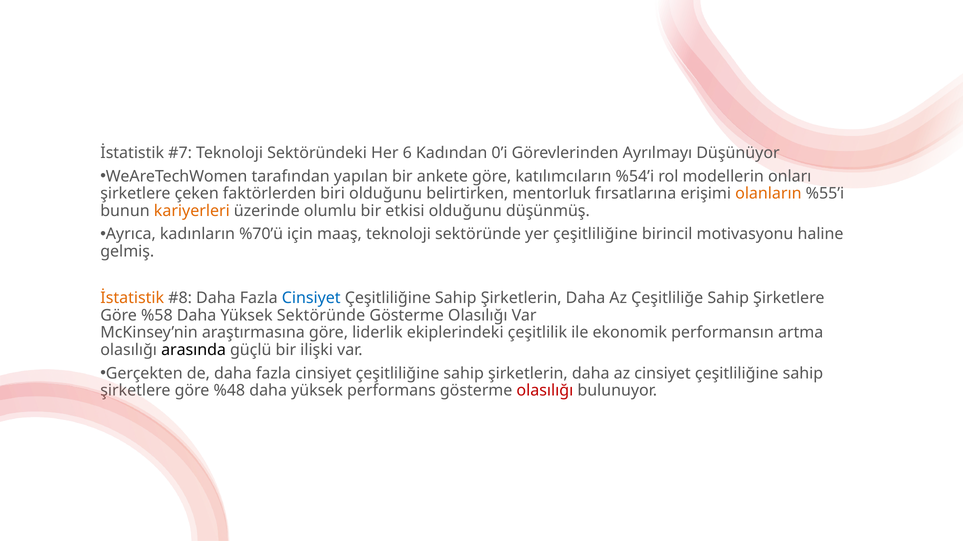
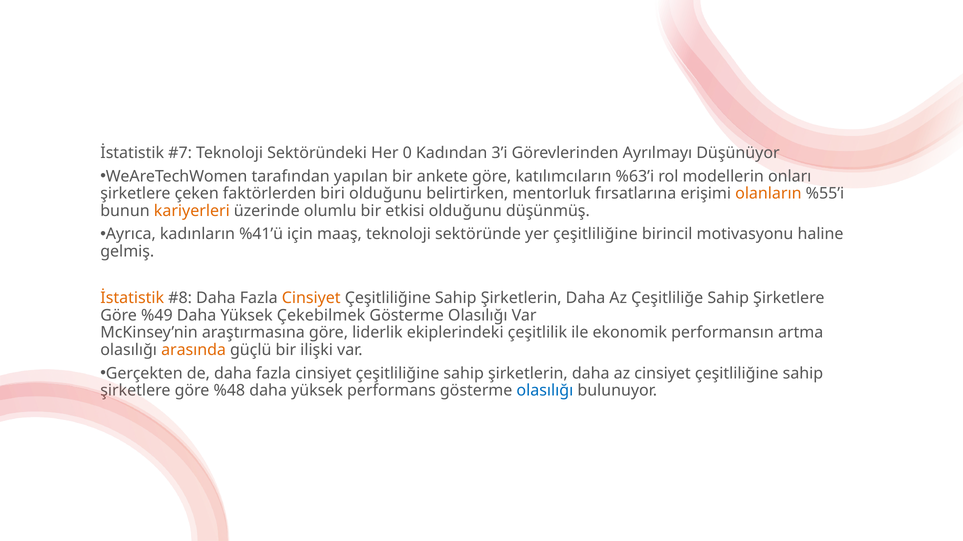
6: 6 -> 0
0’i: 0’i -> 3’i
%54’i: %54’i -> %63’i
%70’ü: %70’ü -> %41’ü
Cinsiyet at (311, 298) colour: blue -> orange
%58: %58 -> %49
Yüksek Sektöründe: Sektöründe -> Çekebilmek
arasında colour: black -> orange
olasılığı at (545, 391) colour: red -> blue
